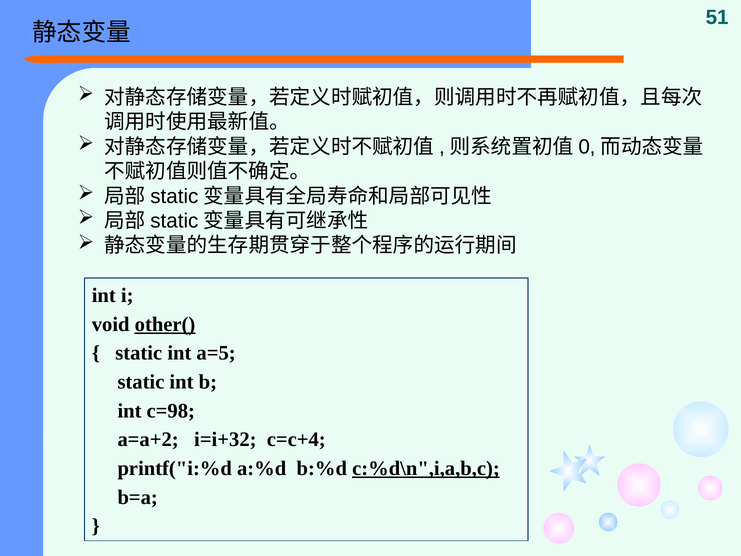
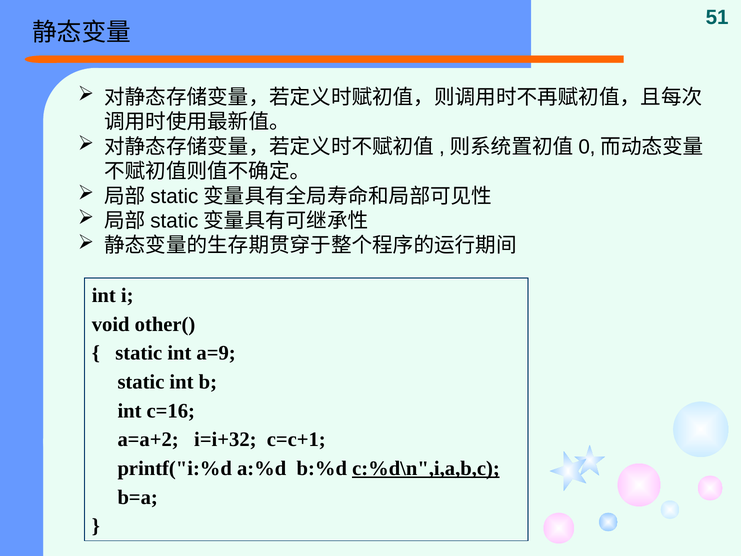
other( underline: present -> none
a=5: a=5 -> a=9
c=98: c=98 -> c=16
c=c+4: c=c+4 -> c=c+1
